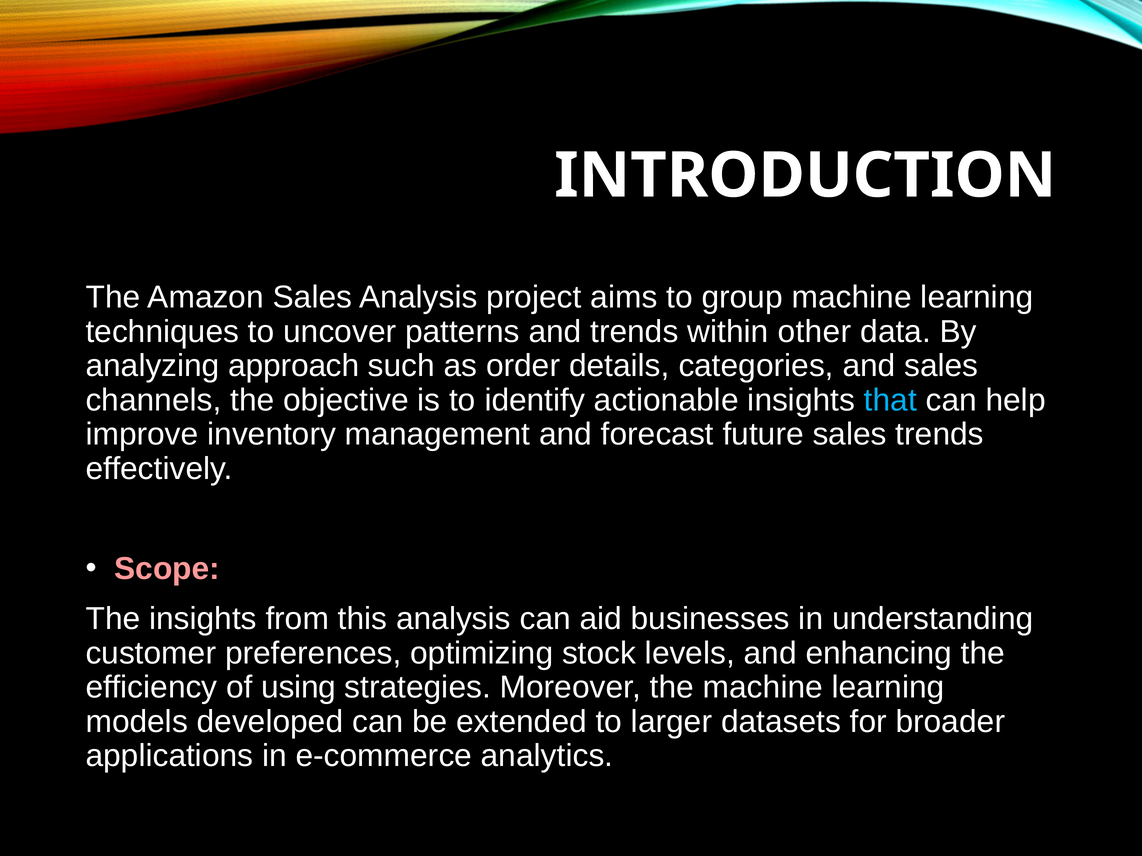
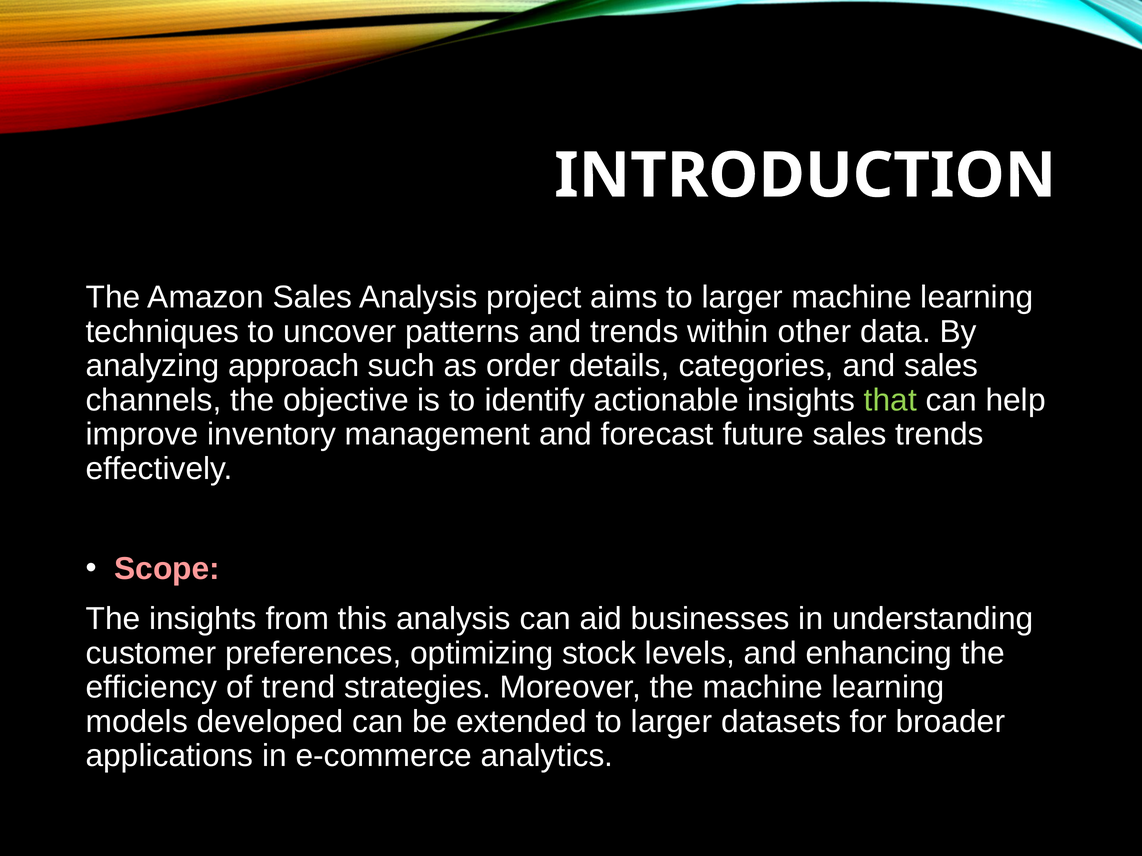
aims to group: group -> larger
that colour: light blue -> light green
using: using -> trend
